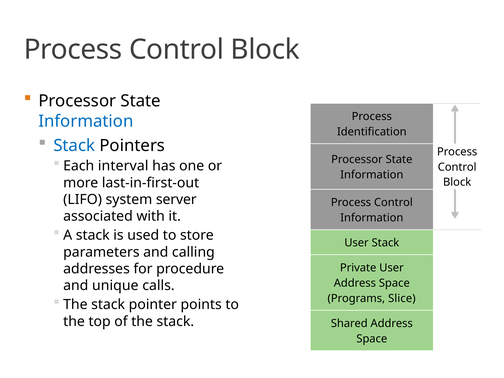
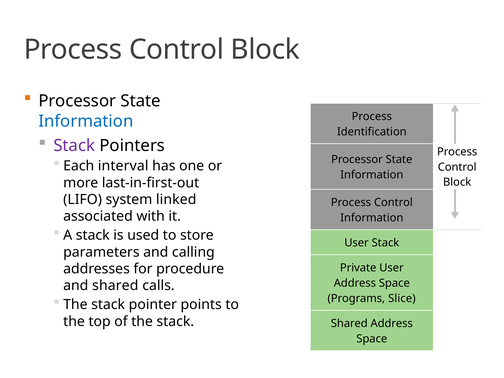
Stack at (74, 146) colour: blue -> purple
server: server -> linked
and unique: unique -> shared
